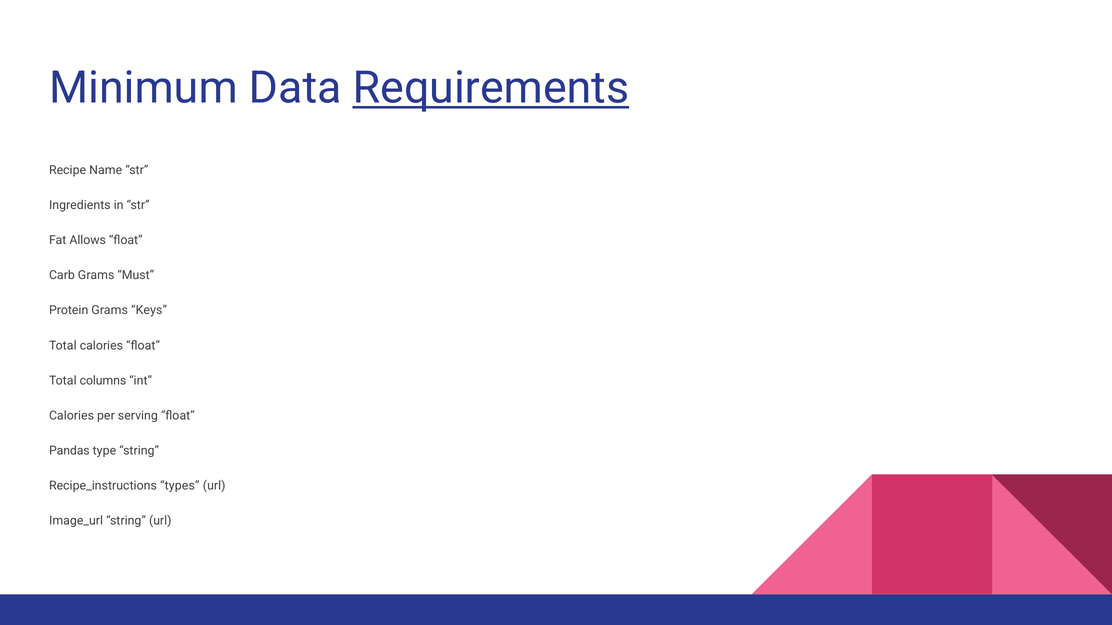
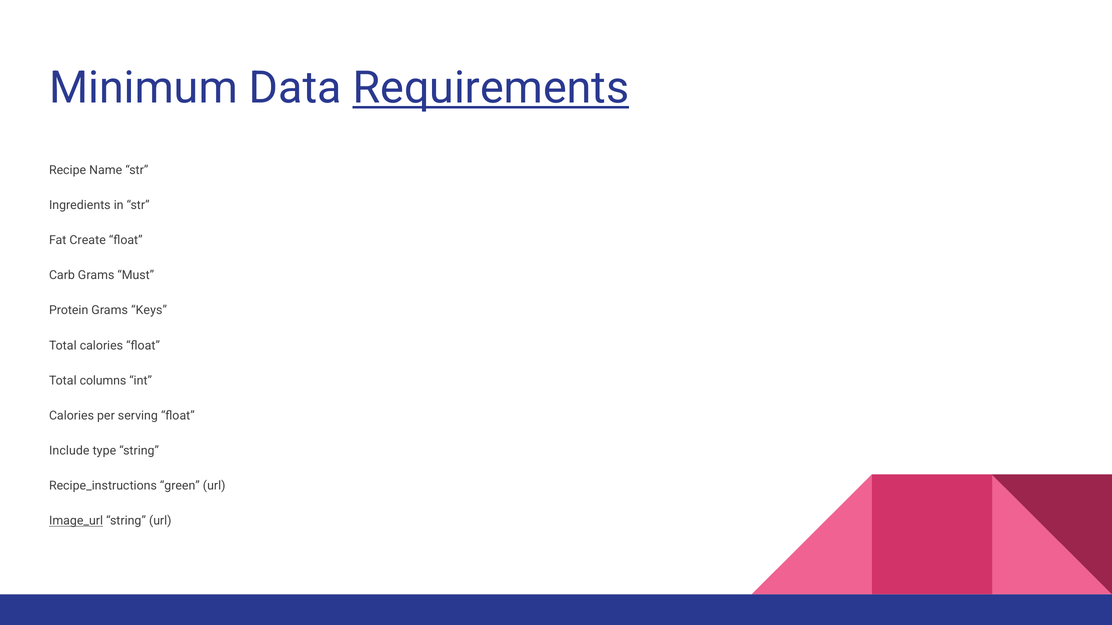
Allows: Allows -> Create
Pandas: Pandas -> Include
types: types -> green
Image_url underline: none -> present
